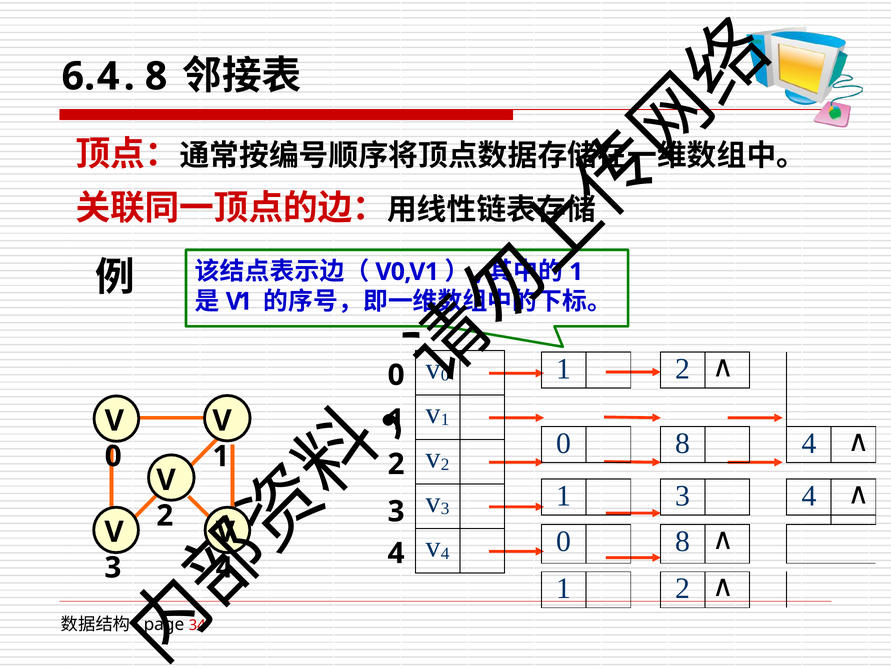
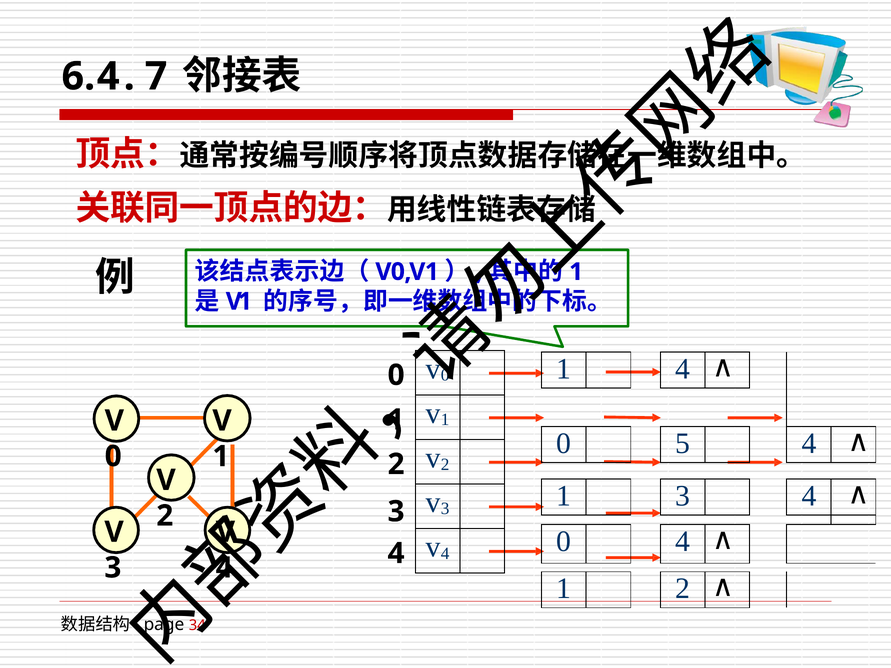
8 at (156, 76): 8 -> 7
2 at (683, 369): 2 -> 4
8 at (683, 444): 8 -> 5
8 at (683, 542): 8 -> 4
